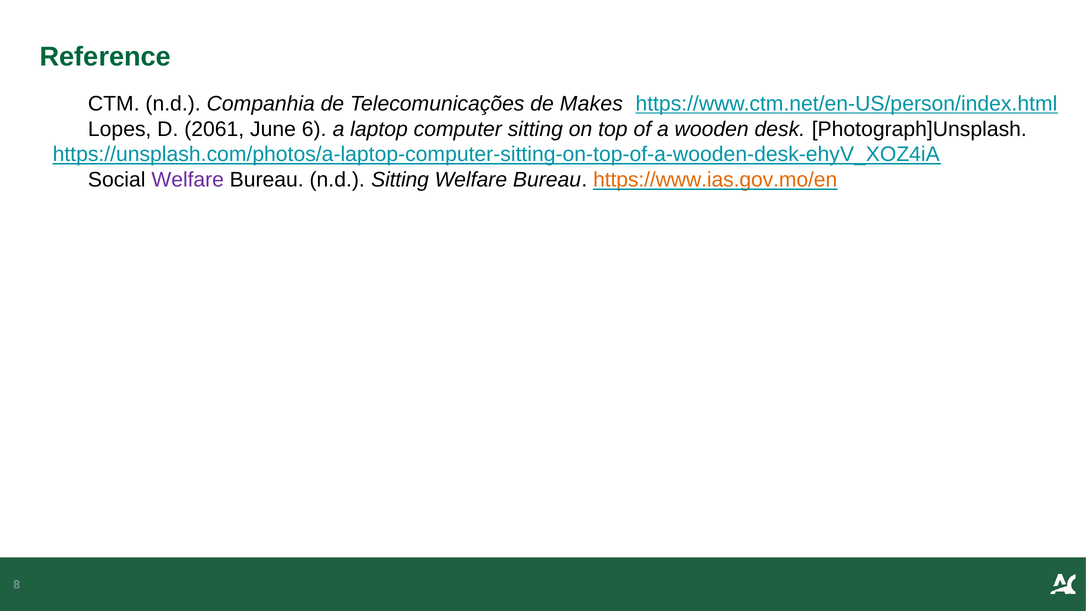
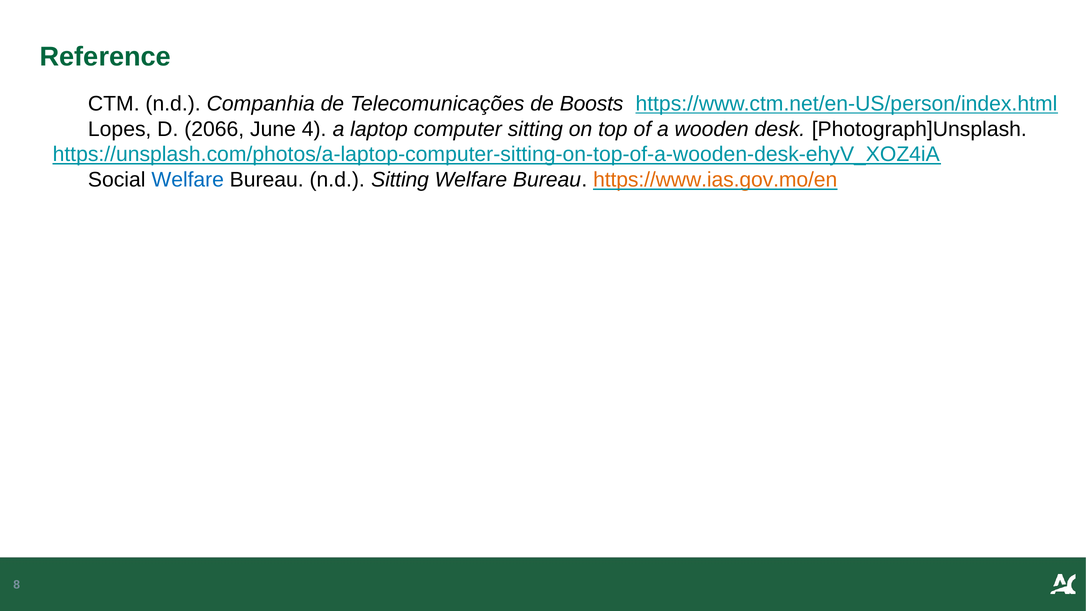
Makes: Makes -> Boosts
2061: 2061 -> 2066
6: 6 -> 4
Welfare at (188, 180) colour: purple -> blue
